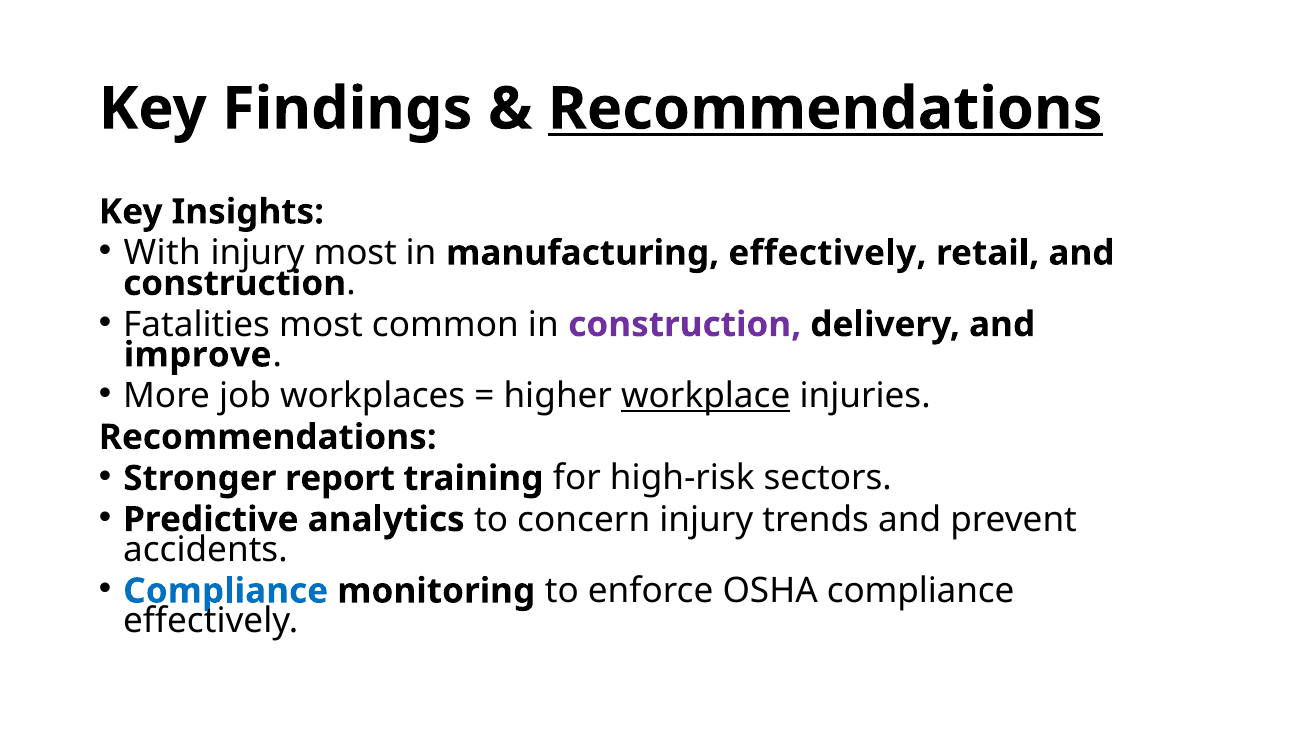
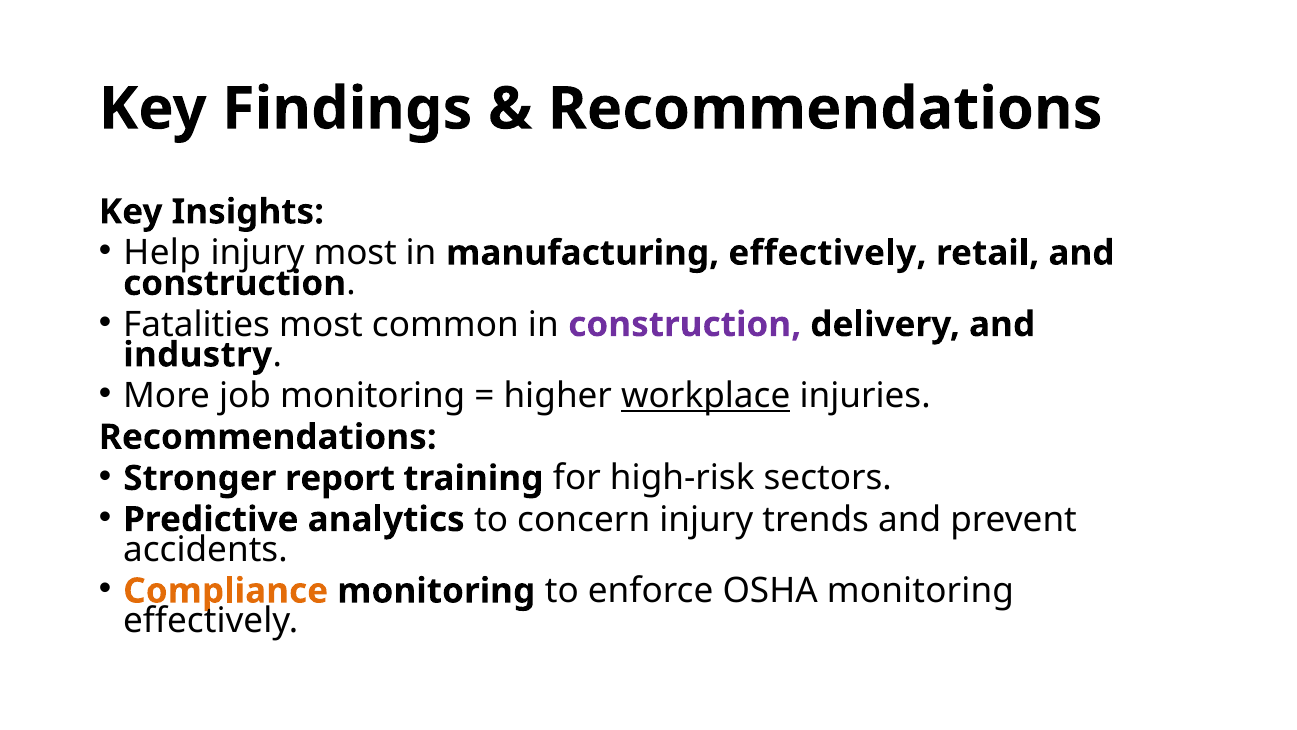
Recommendations at (825, 109) underline: present -> none
With: With -> Help
improve: improve -> industry
job workplaces: workplaces -> monitoring
Compliance at (226, 591) colour: blue -> orange
OSHA compliance: compliance -> monitoring
